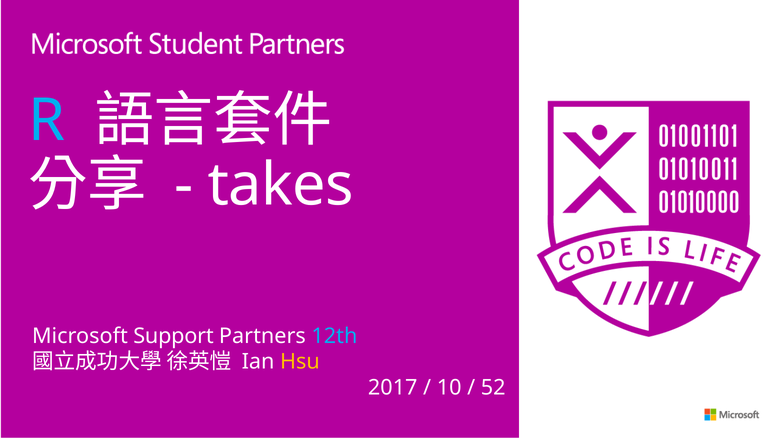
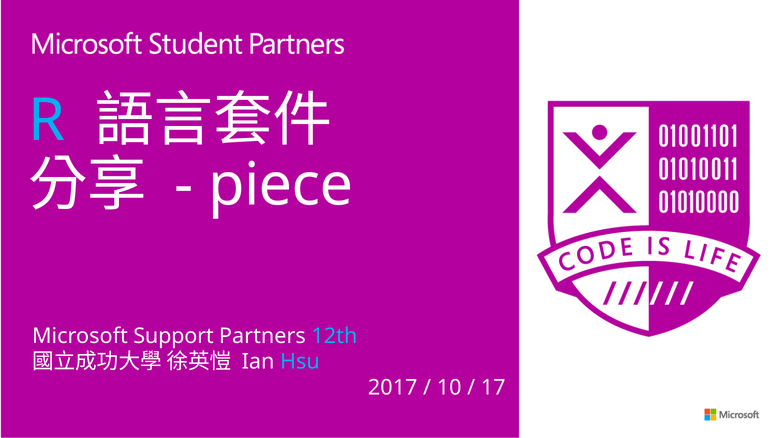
takes: takes -> piece
Hsu colour: yellow -> light blue
52: 52 -> 17
